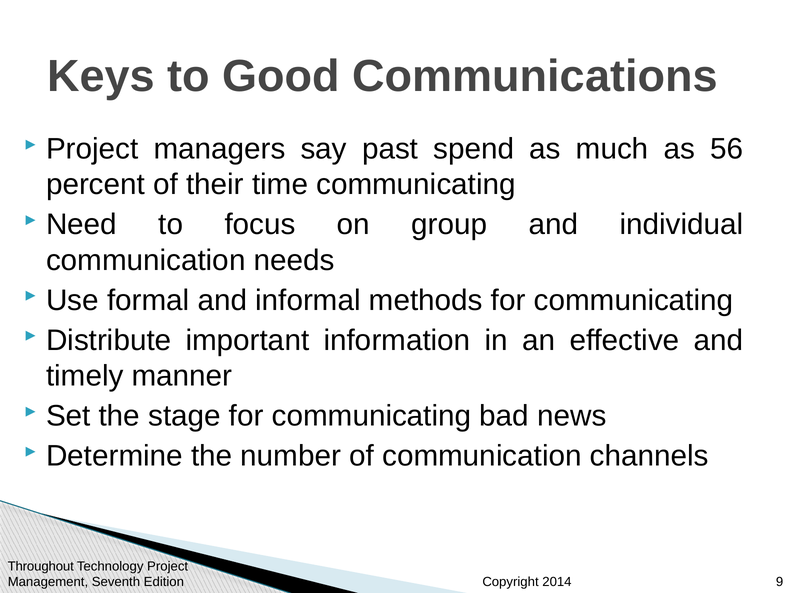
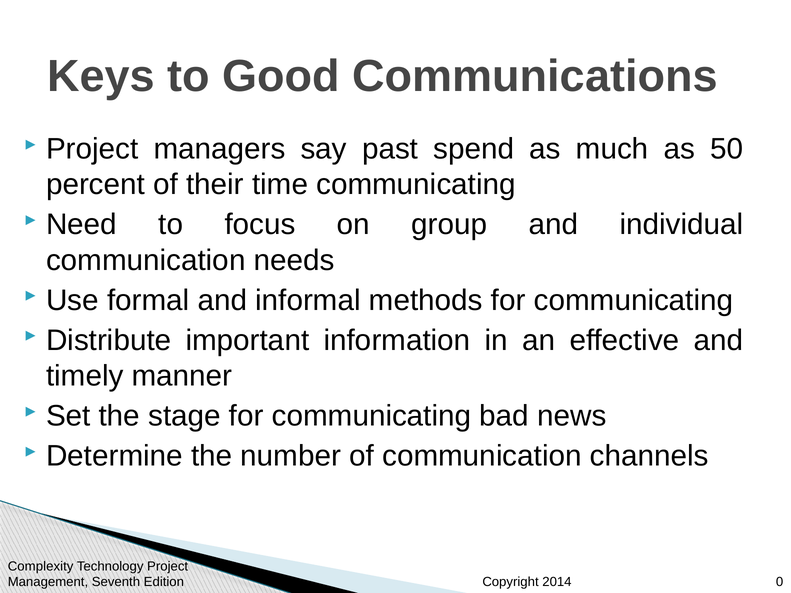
56: 56 -> 50
Throughout: Throughout -> Complexity
9: 9 -> 0
